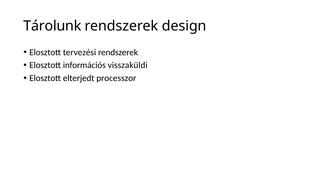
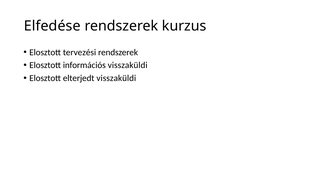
Tárolunk: Tárolunk -> Elfedése
design: design -> kurzus
elterjedt processzor: processzor -> visszaküldi
